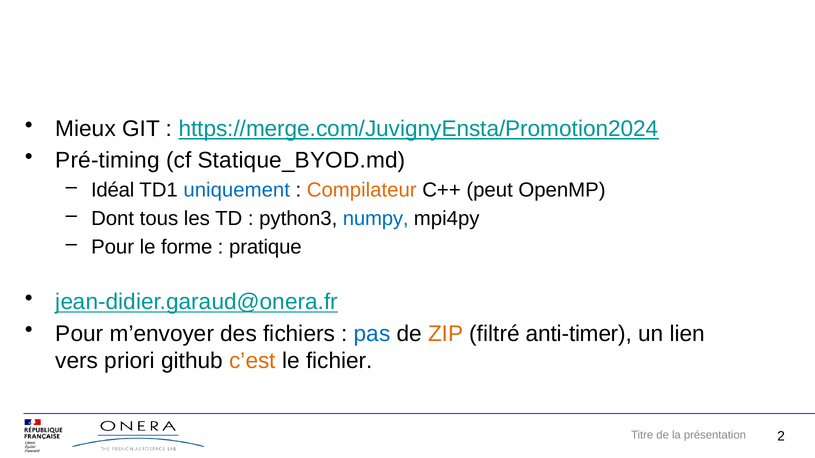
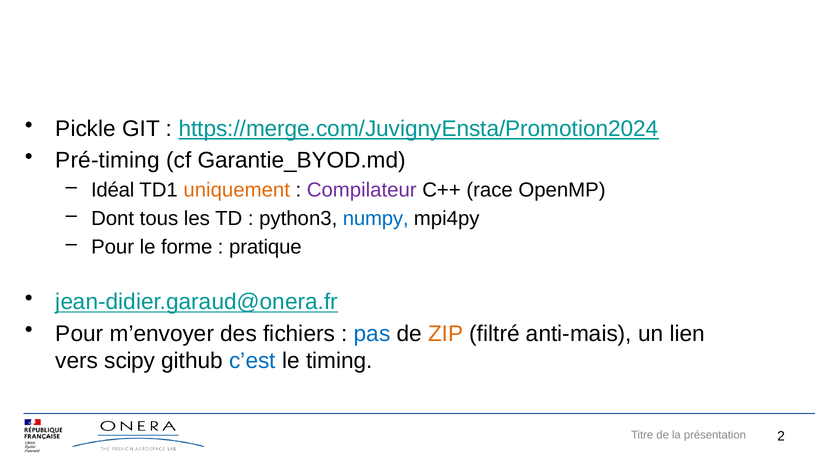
Mieux: Mieux -> Pickle
Statique_BYOD.md: Statique_BYOD.md -> Garantie_BYOD.md
uniquement colour: blue -> orange
Compilateur colour: orange -> purple
peut: peut -> race
anti-timer: anti-timer -> anti-mais
priori: priori -> scipy
c’est colour: orange -> blue
fichier: fichier -> timing
